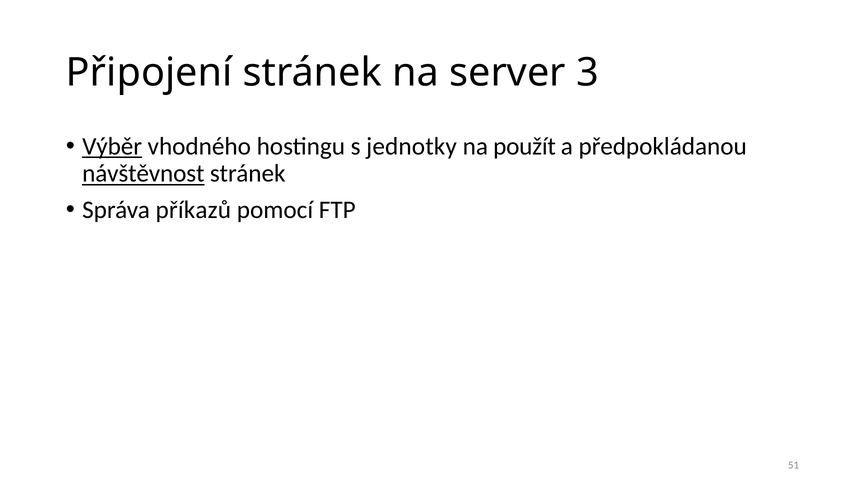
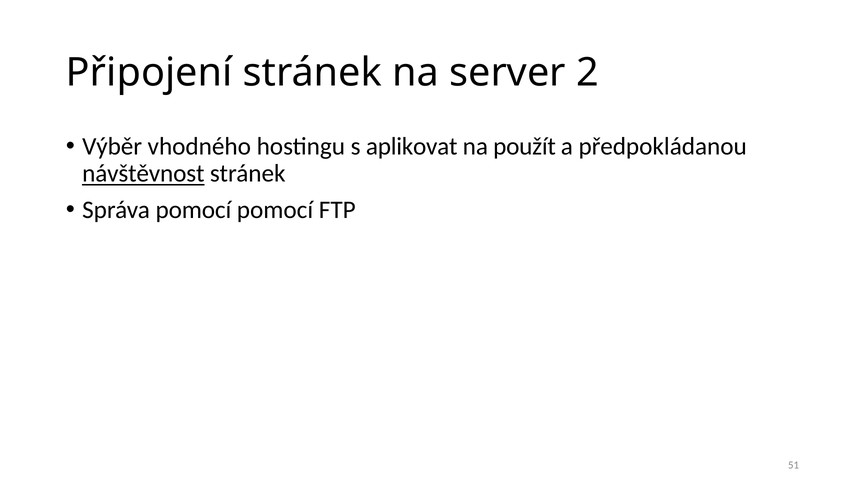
3: 3 -> 2
Výběr underline: present -> none
jednotky: jednotky -> aplikovat
Správa příkazů: příkazů -> pomocí
